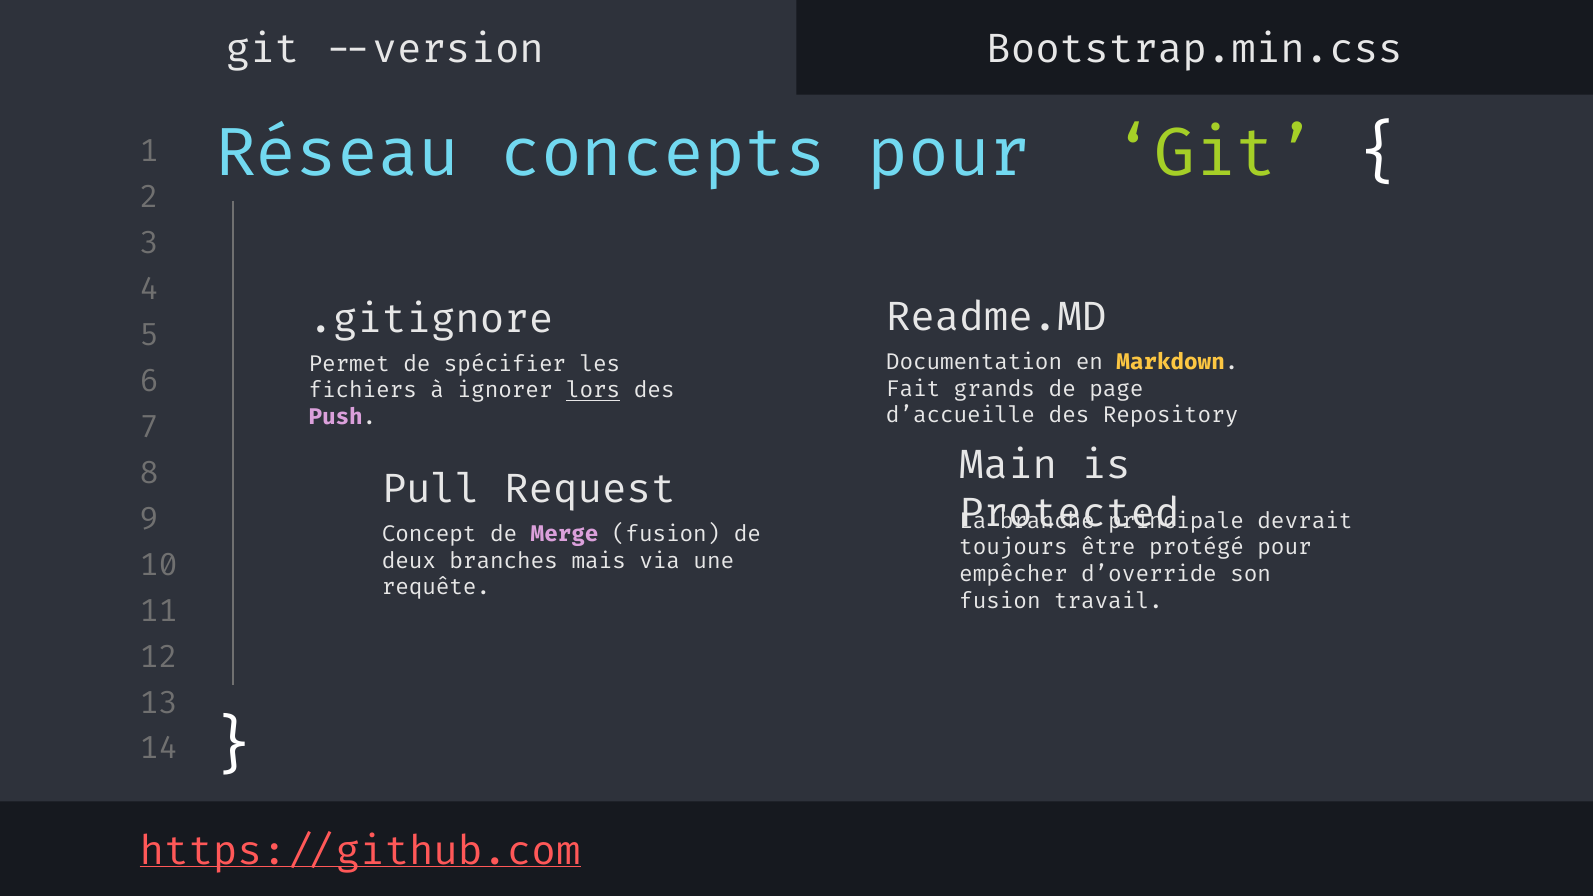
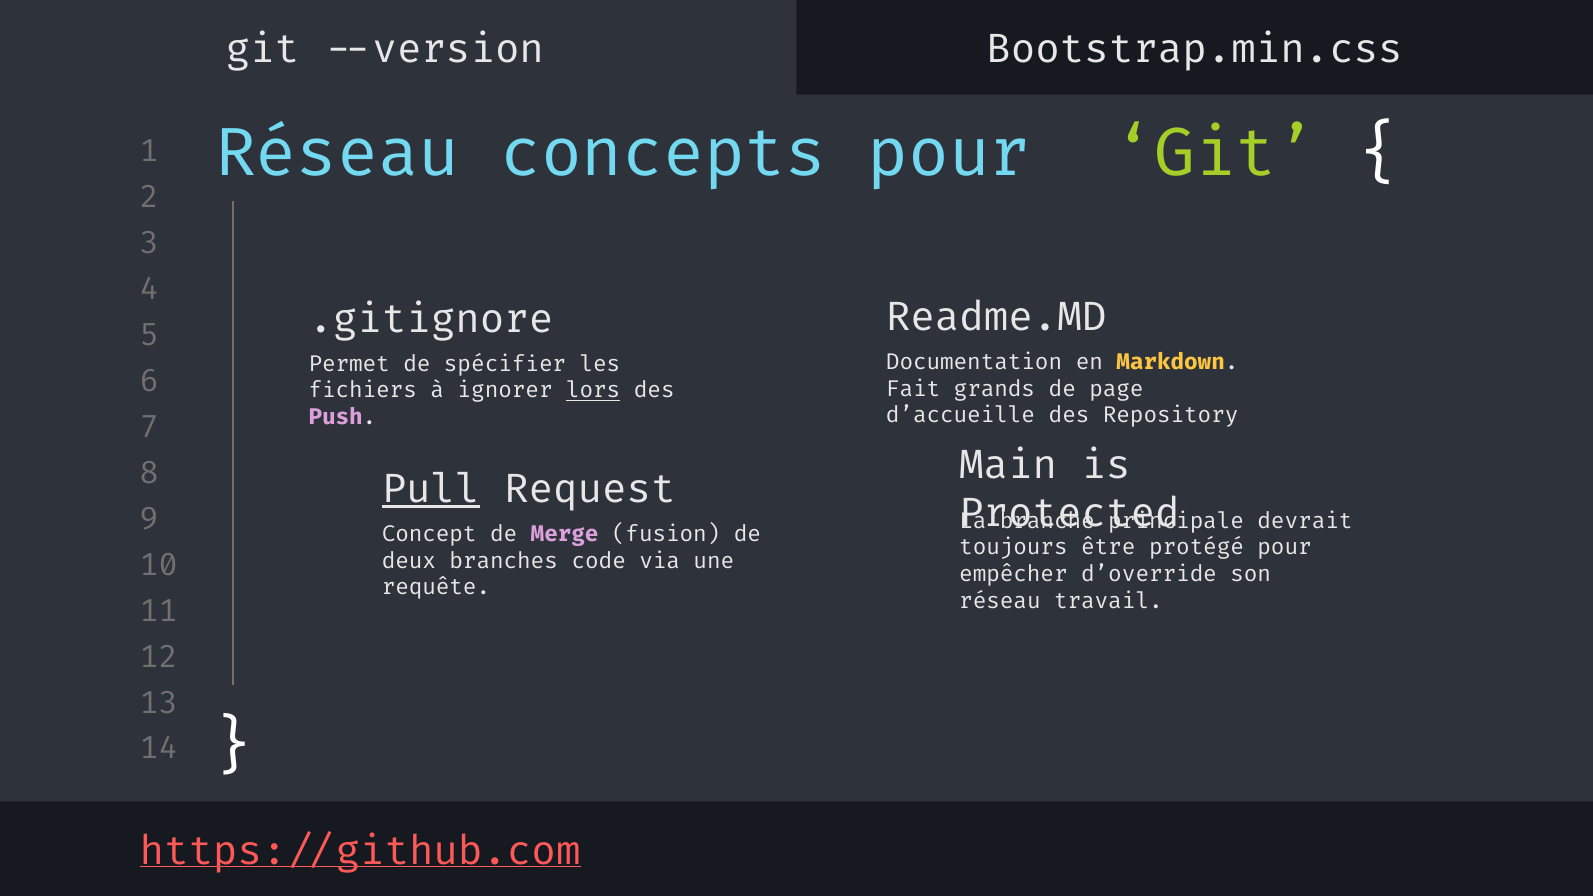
Pull underline: none -> present
mais: mais -> code
fusion at (1000, 601): fusion -> réseau
